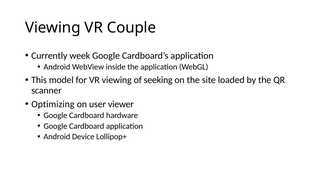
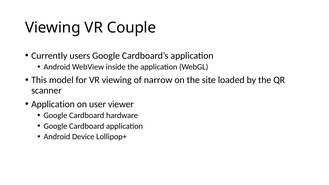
week: week -> users
seeking: seeking -> narrow
Optimizing at (53, 104): Optimizing -> Application
